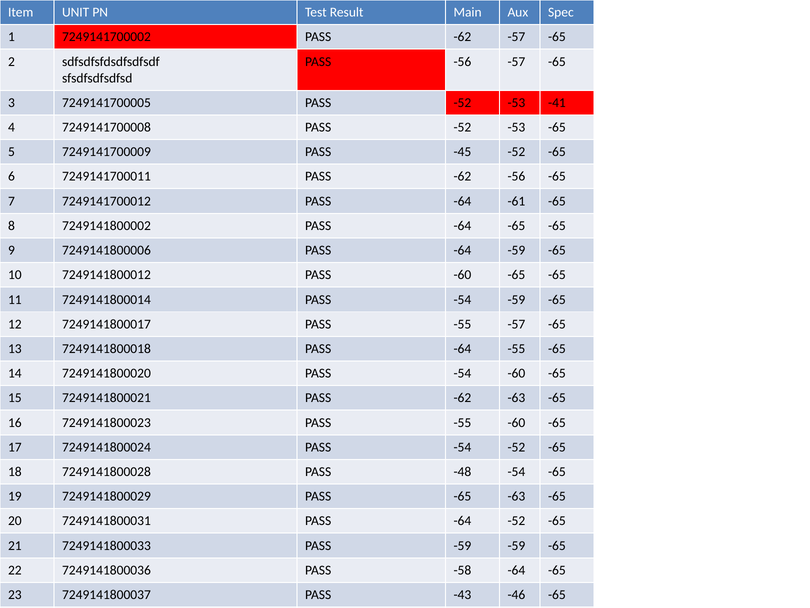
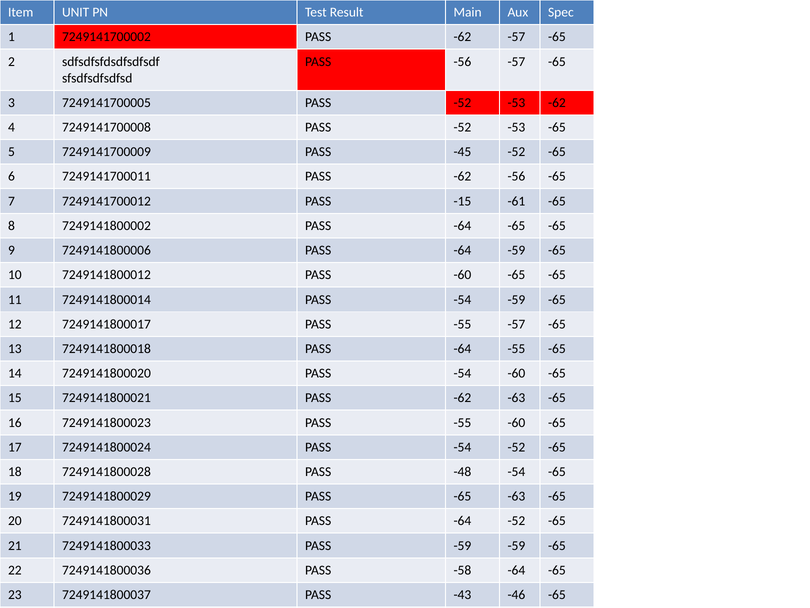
-53 -41: -41 -> -62
7249141700012 PASS -64: -64 -> -15
